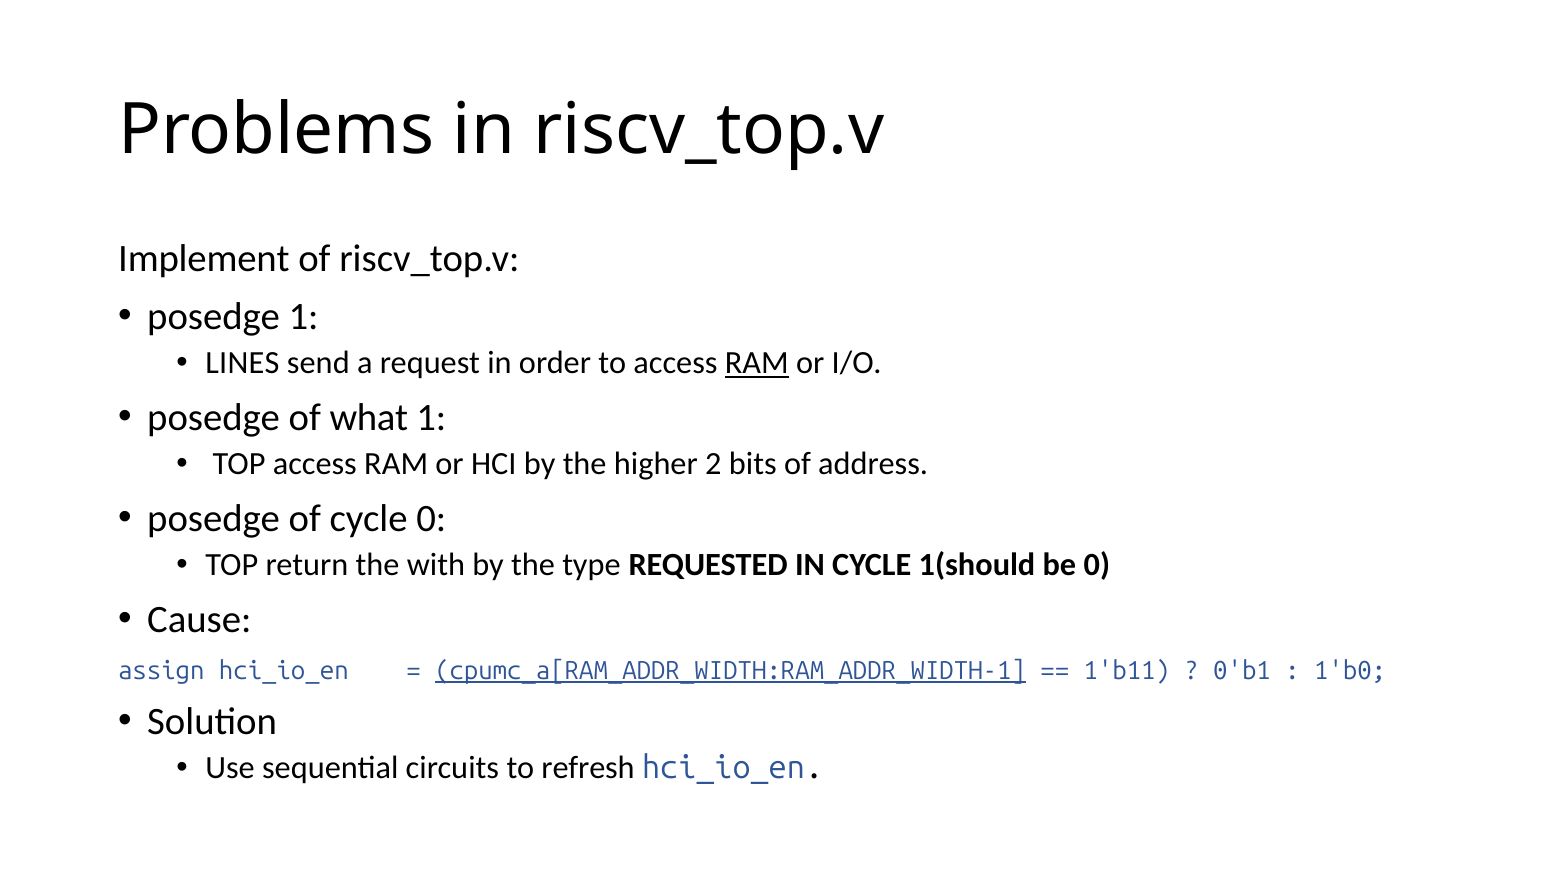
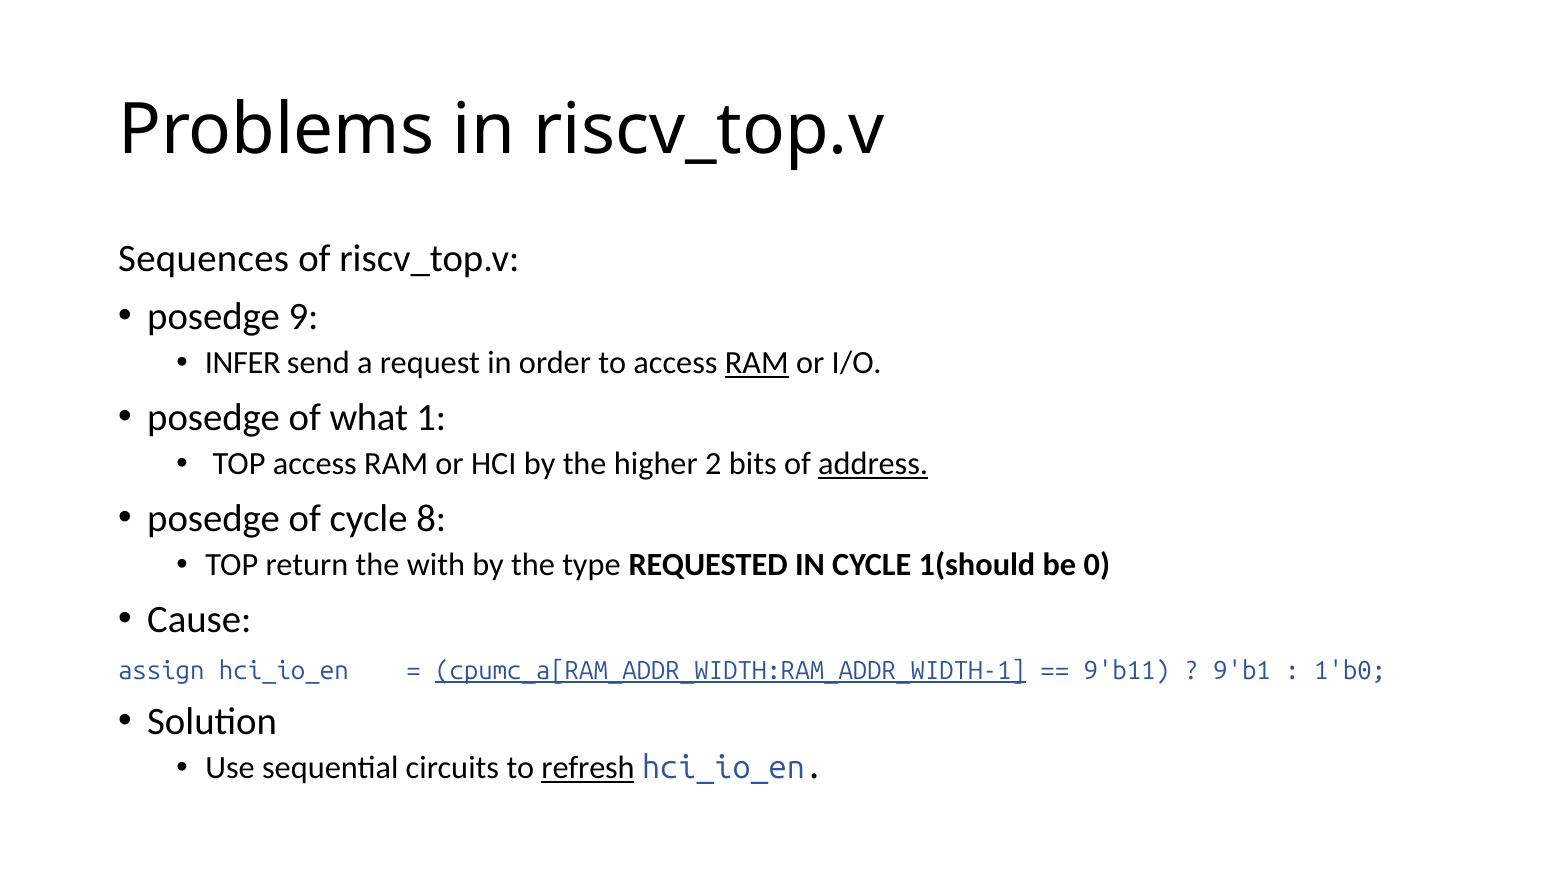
Implement: Implement -> Sequences
posedge 1: 1 -> 9
LINES: LINES -> INFER
address underline: none -> present
cycle 0: 0 -> 8
1'b11: 1'b11 -> 9'b11
0'b1: 0'b1 -> 9'b1
refresh underline: none -> present
